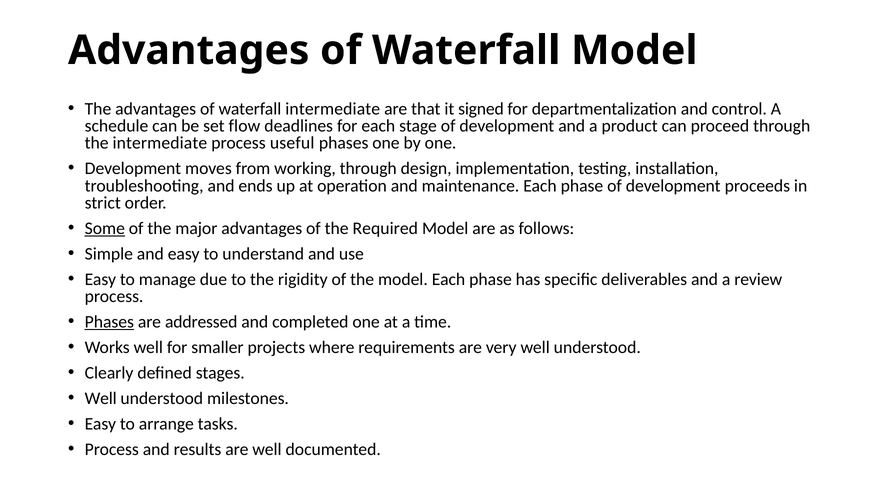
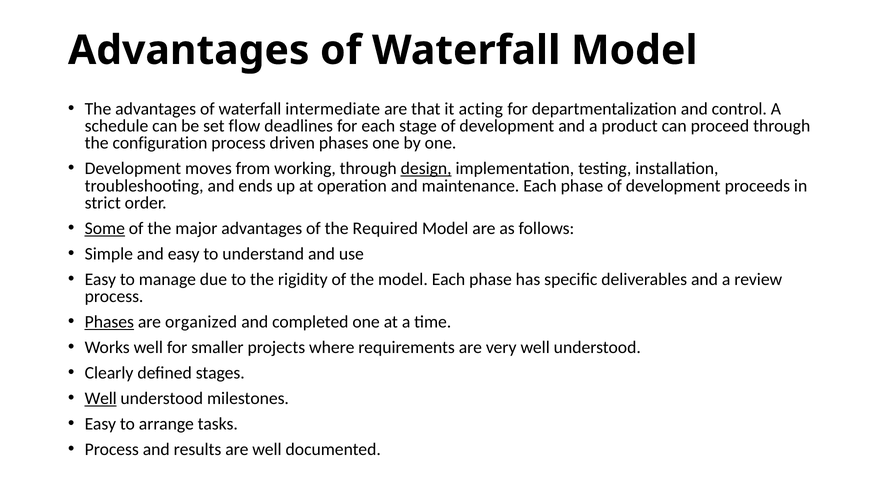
signed: signed -> acting
the intermediate: intermediate -> configuration
useful: useful -> driven
design underline: none -> present
addressed: addressed -> organized
Well at (101, 398) underline: none -> present
